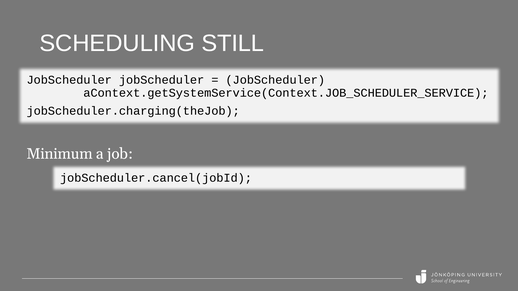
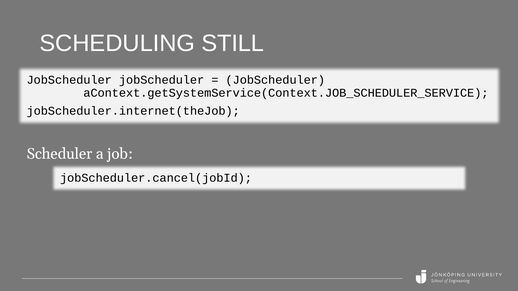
jobScheduler.charging(theJob: jobScheduler.charging(theJob -> jobScheduler.internet(theJob
Minimum: Minimum -> Scheduler
